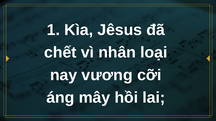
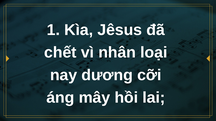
vương: vương -> dương
